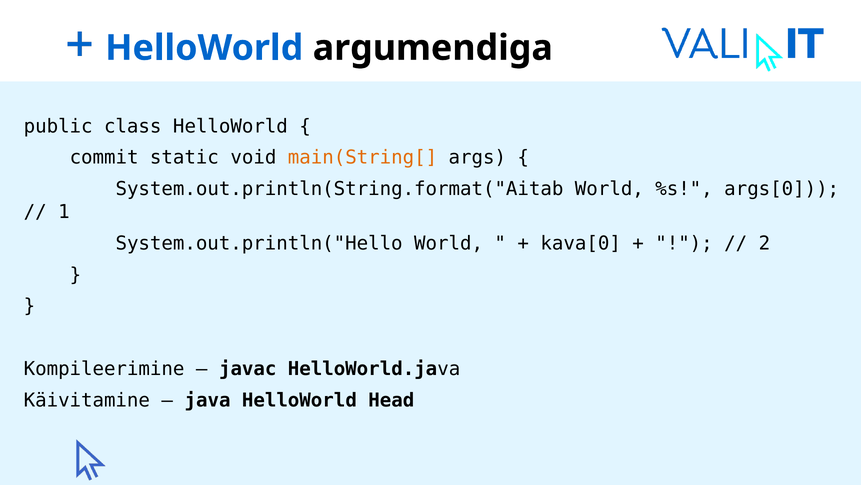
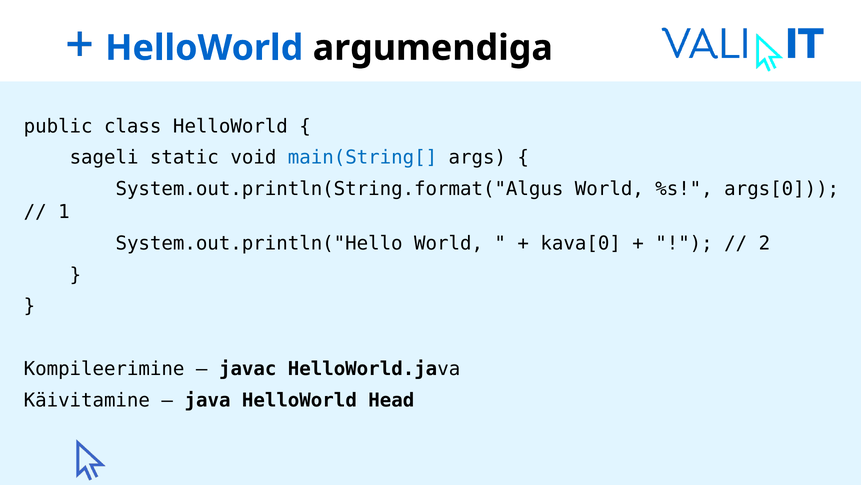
commit: commit -> sageli
main(String[ colour: orange -> blue
System.out.println(String.format("Aitab: System.out.println(String.format("Aitab -> System.out.println(String.format("Algus
